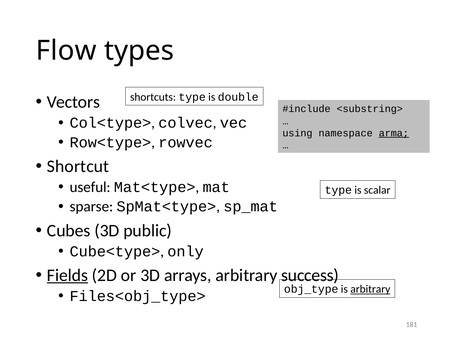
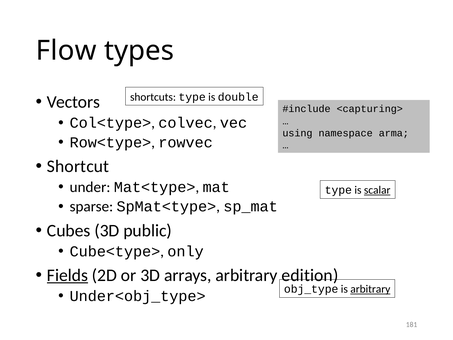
<substring>: <substring> -> <capturing>
arma underline: present -> none
useful: useful -> under
scalar underline: none -> present
success: success -> edition
Files<obj_type>: Files<obj_type> -> Under<obj_type>
